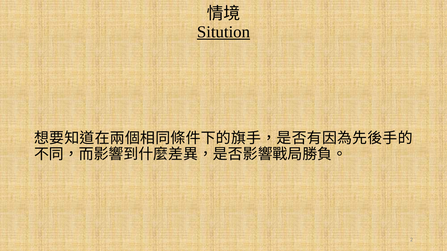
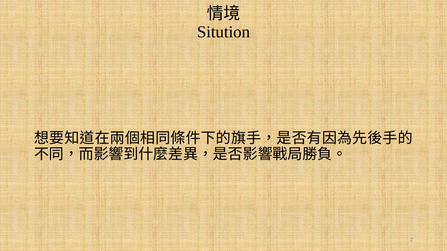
Sitution underline: present -> none
